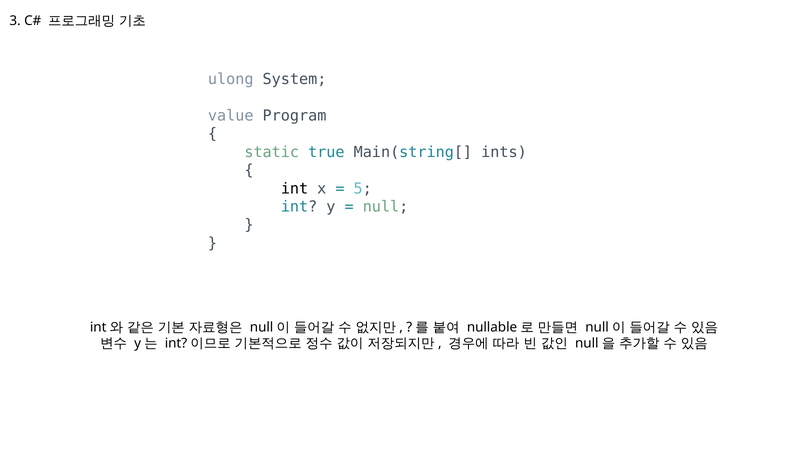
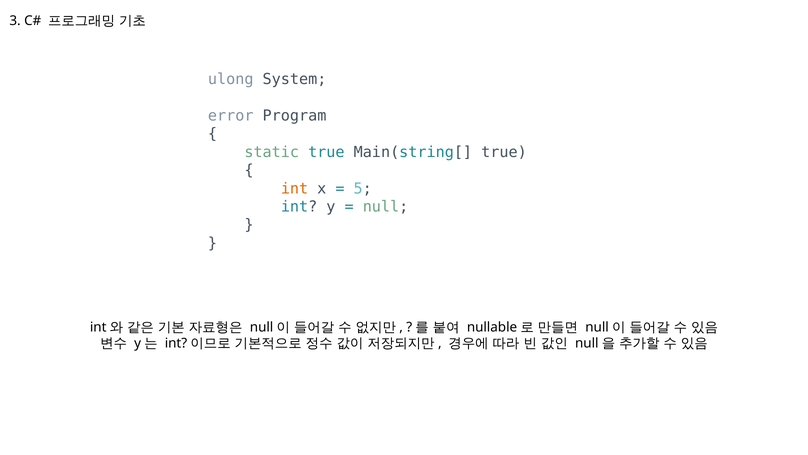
value: value -> error
Main(string[ ints: ints -> true
int at (295, 188) colour: black -> orange
